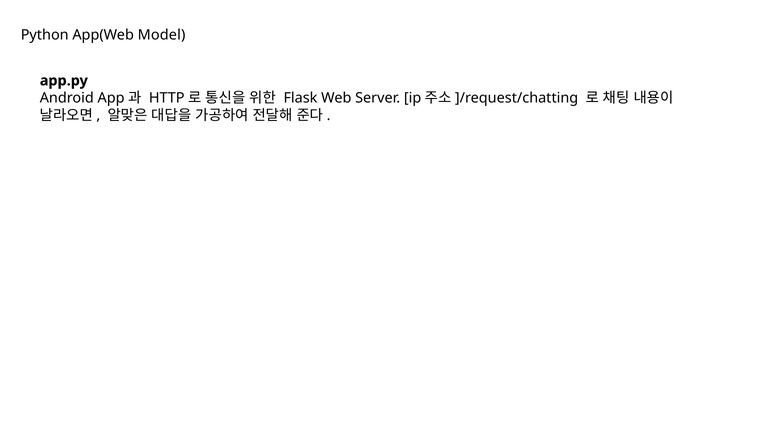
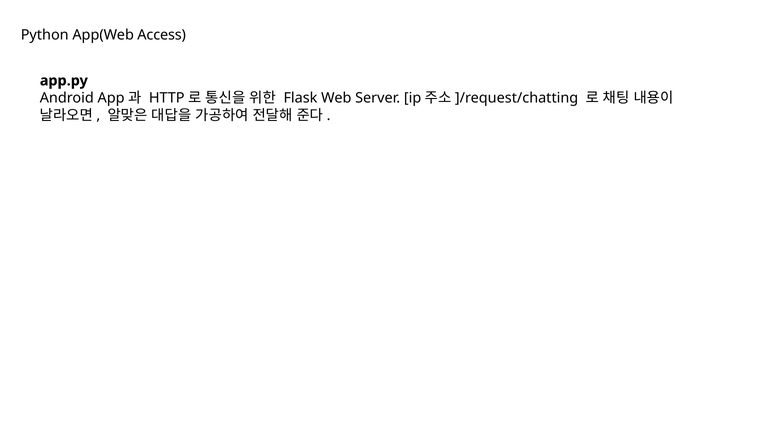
Model: Model -> Access
